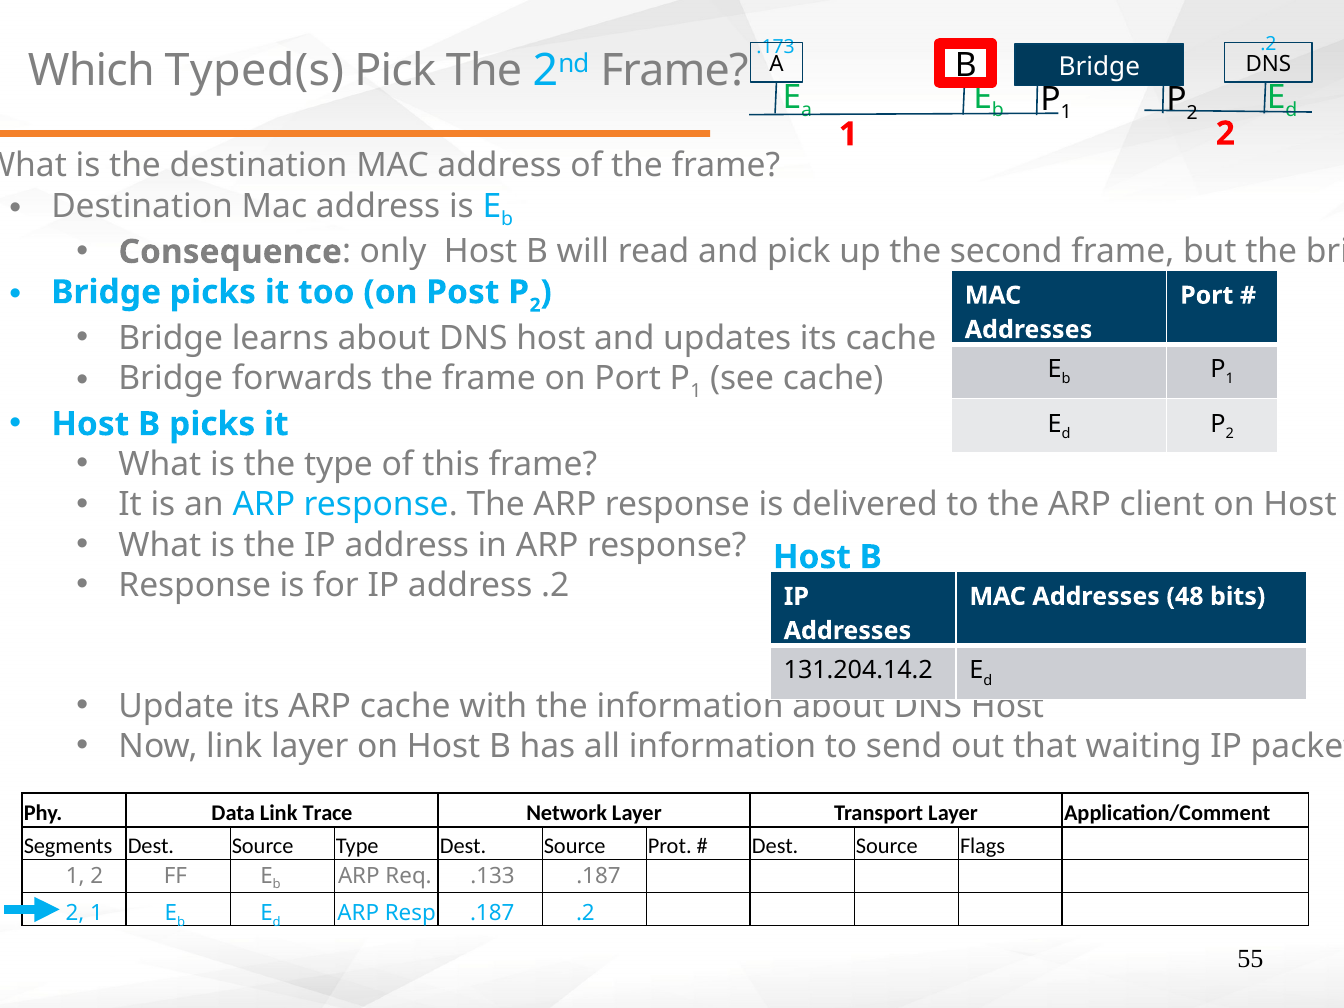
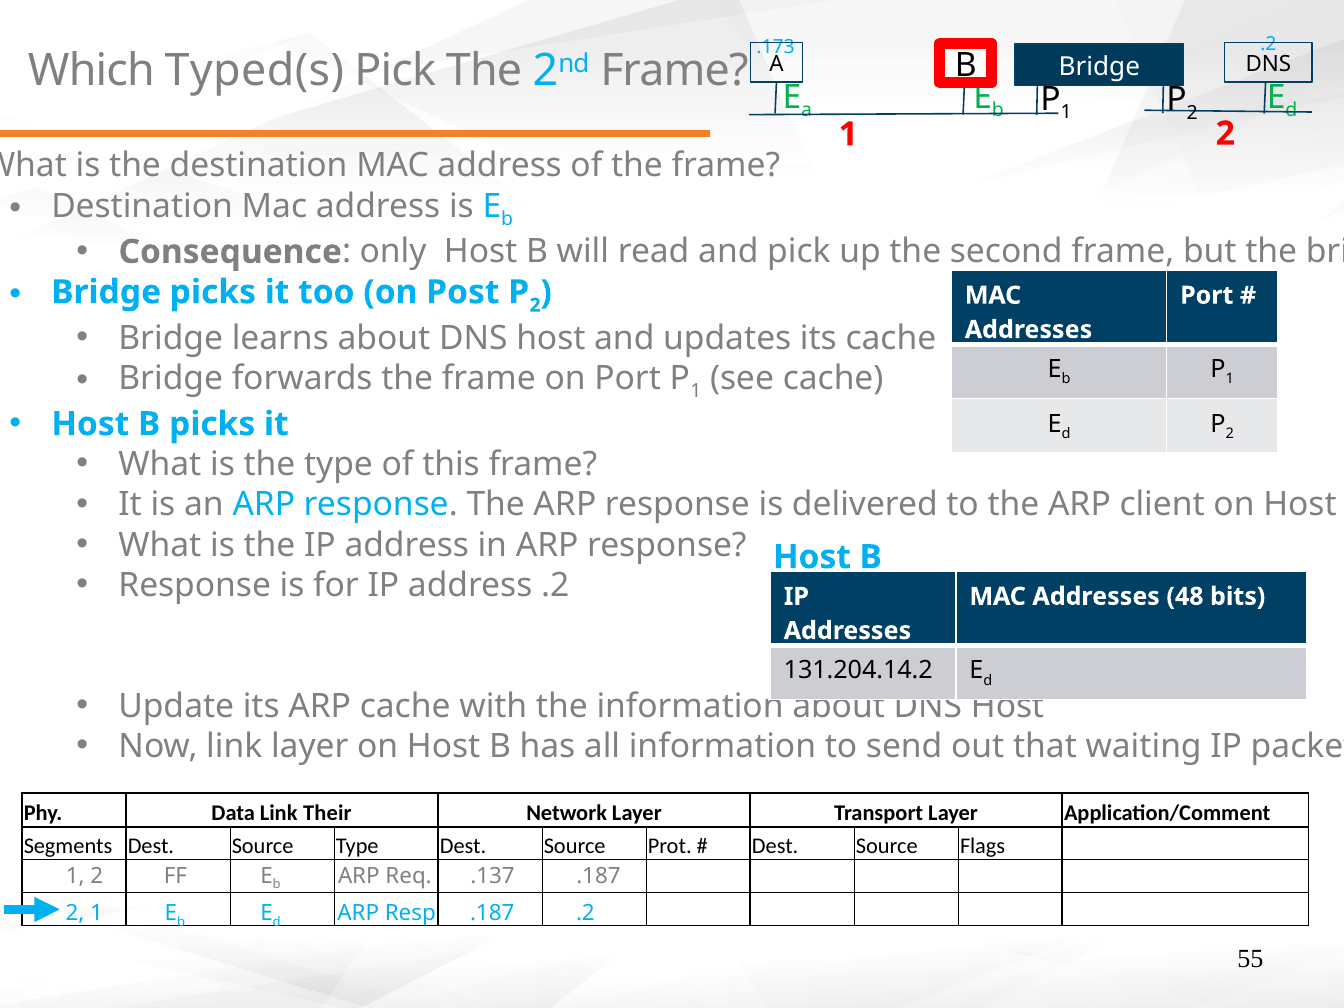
Trace: Trace -> Their
.133: .133 -> .137
